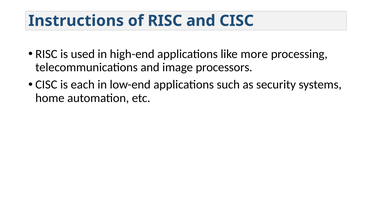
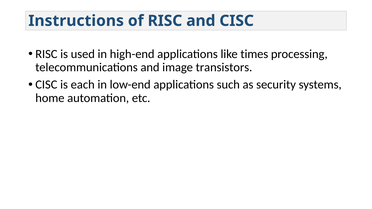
more: more -> times
processors: processors -> transistors
